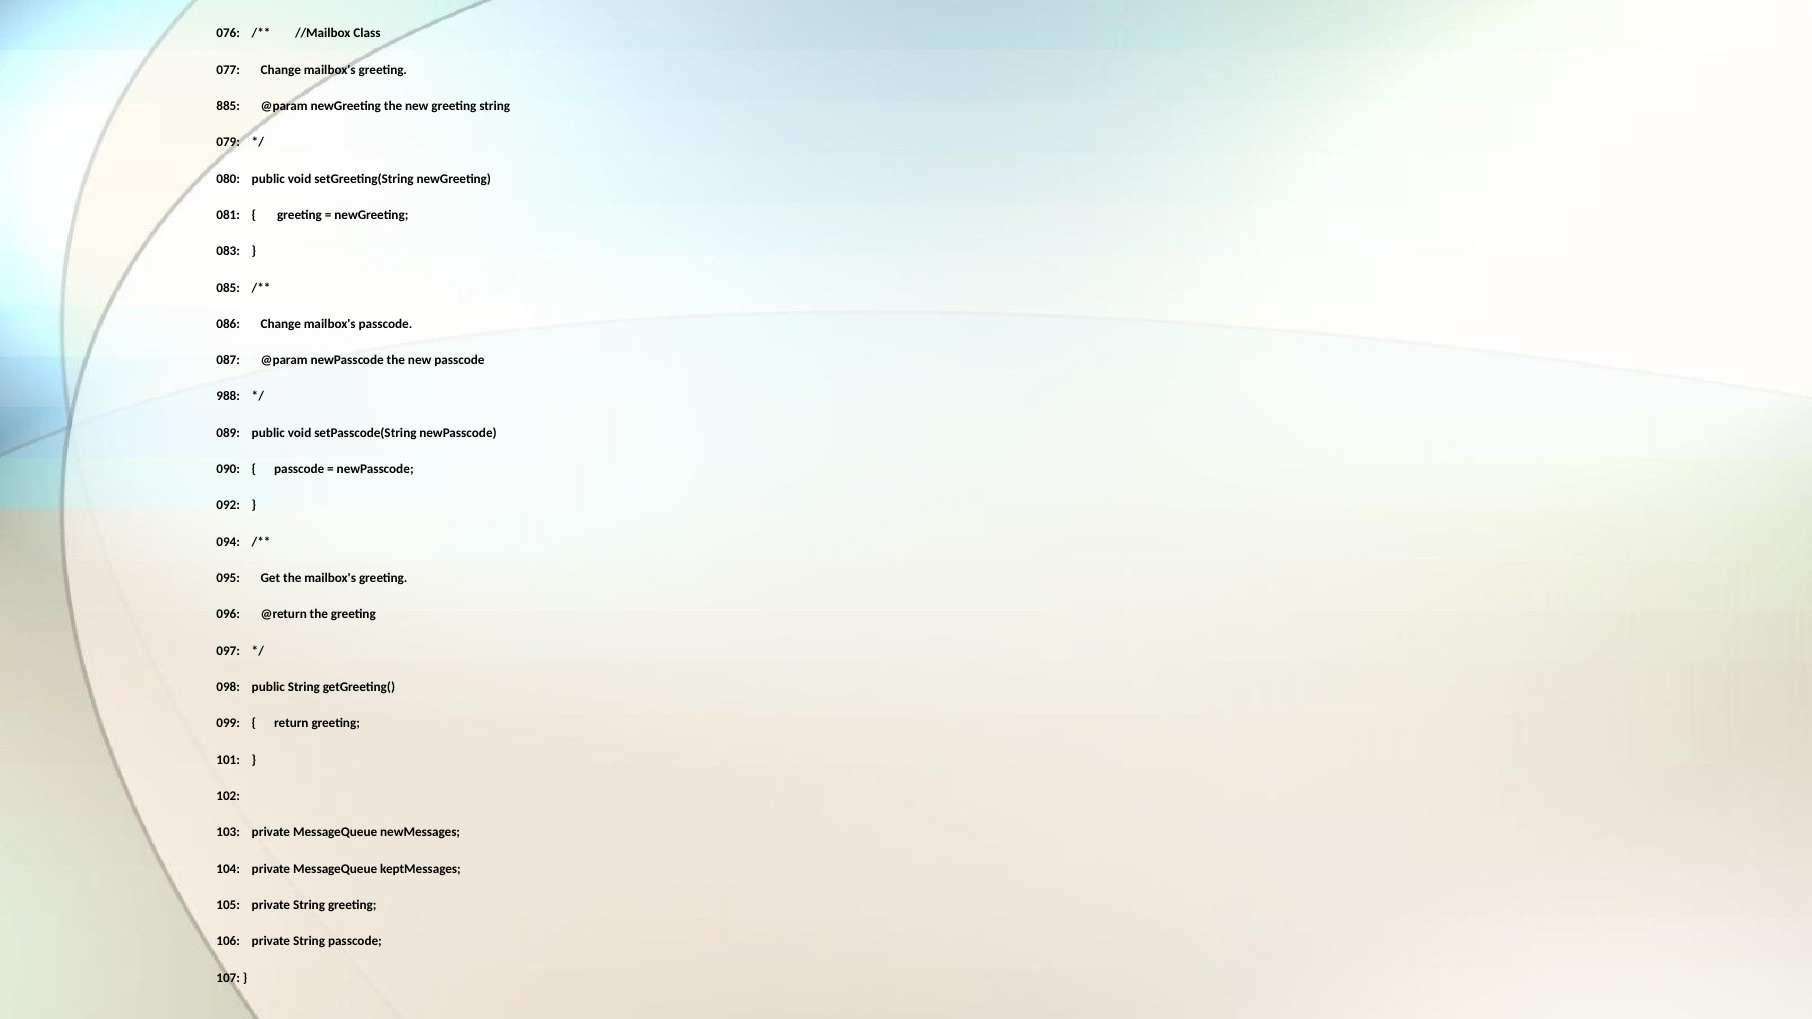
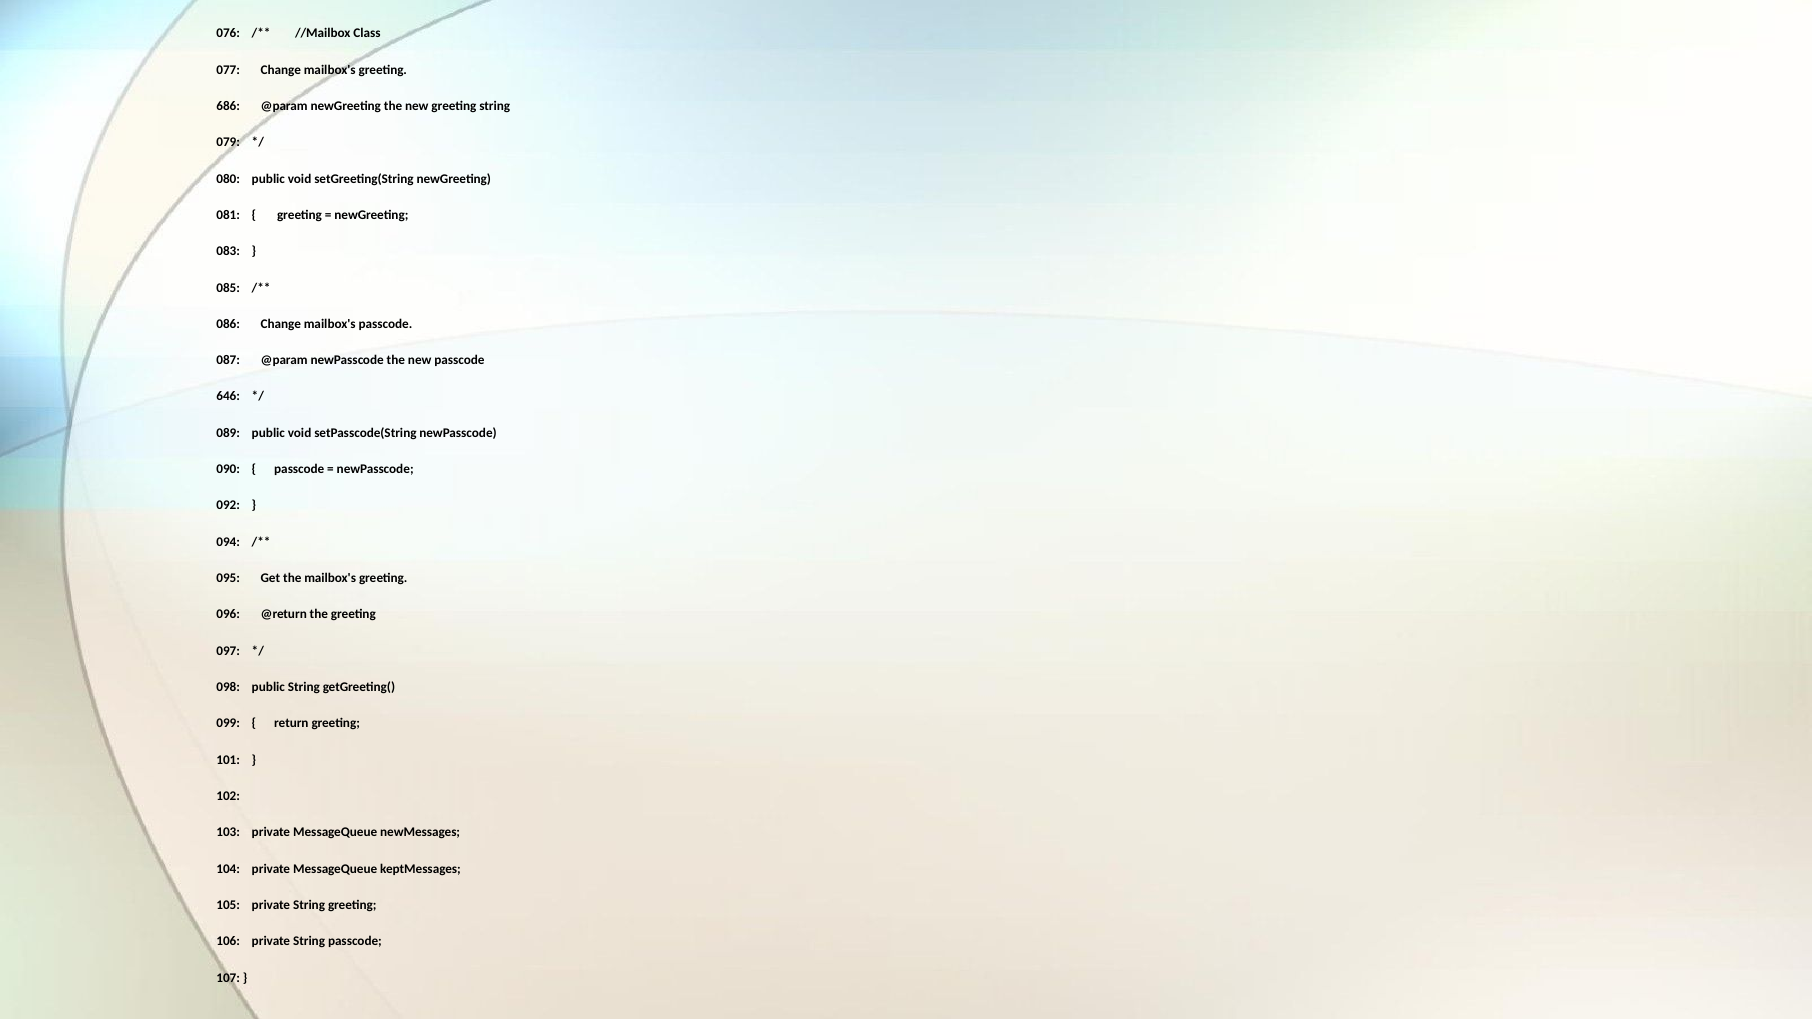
885: 885 -> 686
988: 988 -> 646
